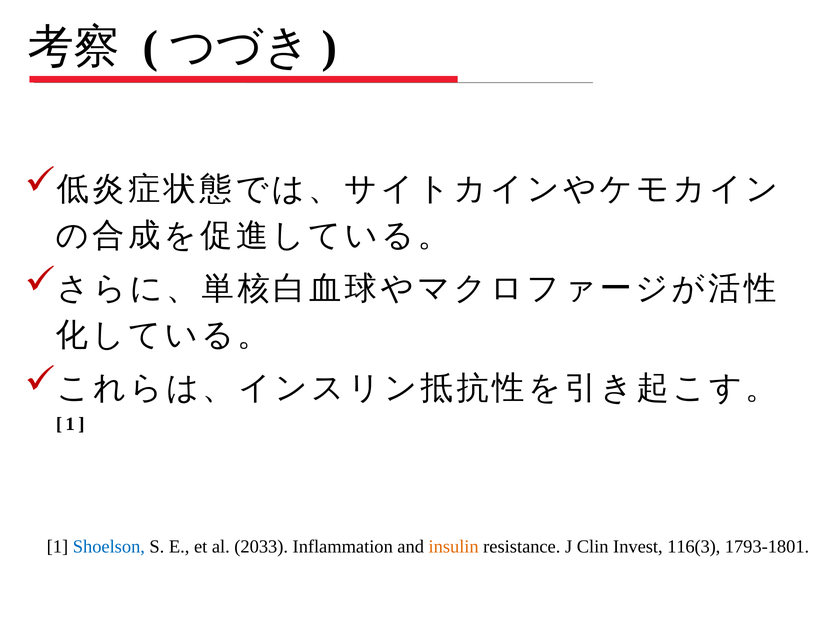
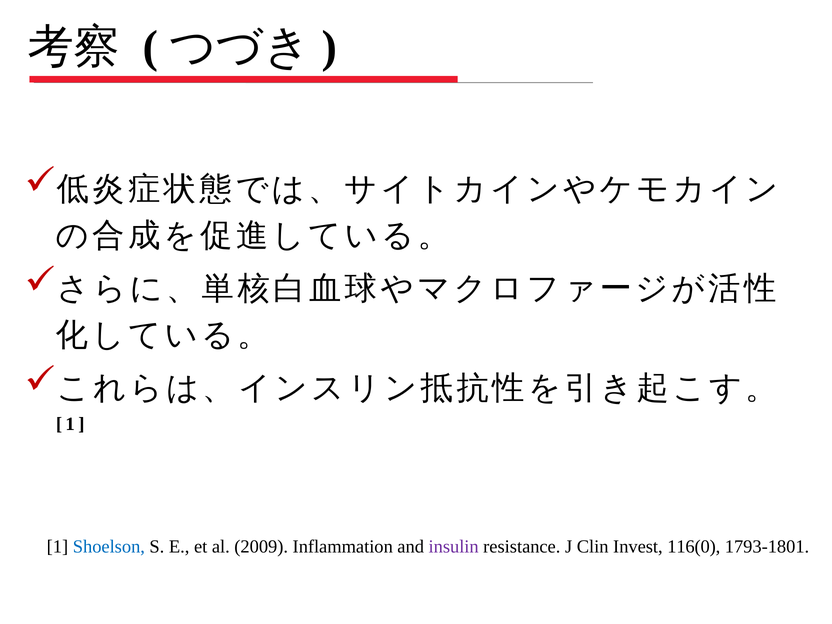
2033: 2033 -> 2009
insulin colour: orange -> purple
116(3: 116(3 -> 116(0
